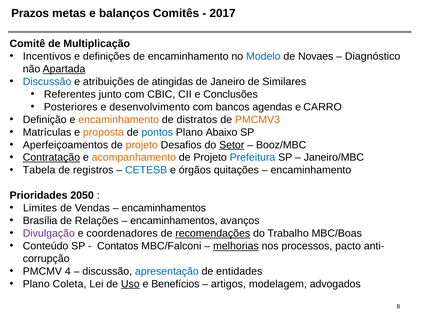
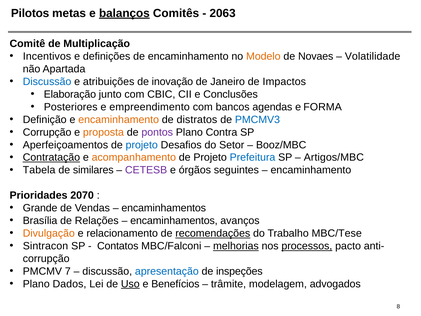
Prazos: Prazos -> Pilotos
balanços underline: none -> present
2017: 2017 -> 2063
Modelo colour: blue -> orange
Diagnóstico: Diagnóstico -> Volatilidade
Apartada underline: present -> none
atingidas: atingidas -> inovação
Similares: Similares -> Impactos
Referentes: Referentes -> Elaboração
desenvolvimento: desenvolvimento -> empreendimento
CARRO: CARRO -> FORMA
PMCMV3 colour: orange -> blue
Matrículas at (47, 132): Matrículas -> Corrupção
pontos colour: blue -> purple
Abaixo: Abaixo -> Contra
projeto at (142, 145) colour: orange -> blue
Setor underline: present -> none
Janeiro/MBC: Janeiro/MBC -> Artigos/MBC
registros: registros -> similares
CETESB colour: blue -> purple
quitações: quitações -> seguintes
2050: 2050 -> 2070
Limites: Limites -> Grande
Divulgação colour: purple -> orange
coordenadores: coordenadores -> relacionamento
MBC/Boas: MBC/Boas -> MBC/Tese
Conteúdo: Conteúdo -> Sintracon
processos underline: none -> present
4: 4 -> 7
entidades: entidades -> inspeções
Coleta: Coleta -> Dados
artigos: artigos -> trâmite
